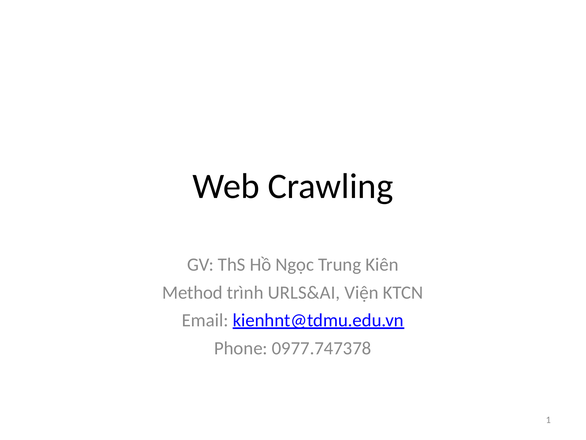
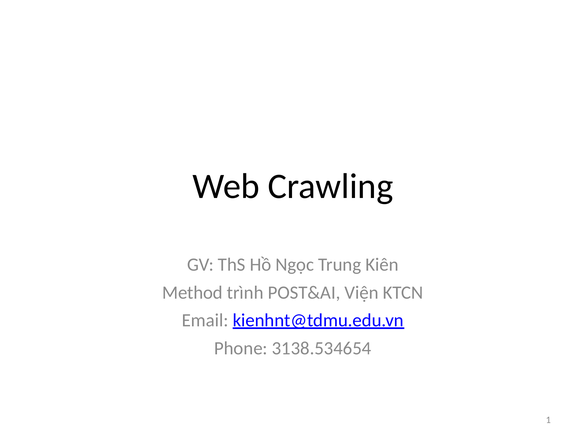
URLS&AI: URLS&AI -> POST&AI
0977.747378: 0977.747378 -> 3138.534654
